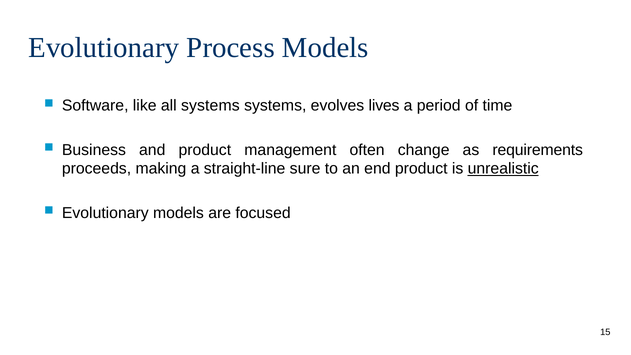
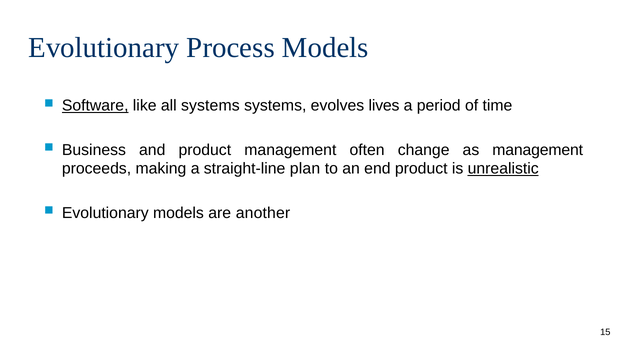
Software underline: none -> present
as requirements: requirements -> management
sure: sure -> plan
focused: focused -> another
